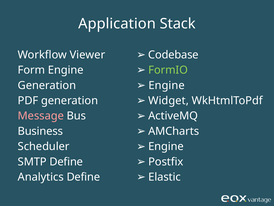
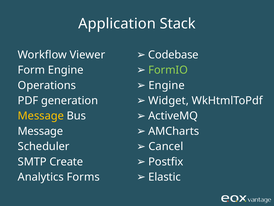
Generation at (47, 85): Generation -> Operations
Message at (41, 116) colour: pink -> yellow
Business at (40, 131): Business -> Message
Engine at (166, 146): Engine -> Cancel
SMTP Define: Define -> Create
Analytics Define: Define -> Forms
